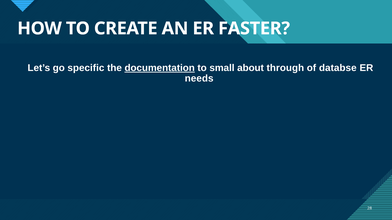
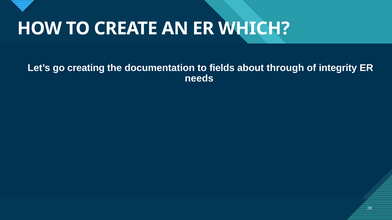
FASTER: FASTER -> WHICH
specific: specific -> creating
documentation underline: present -> none
small: small -> fields
databse: databse -> integrity
